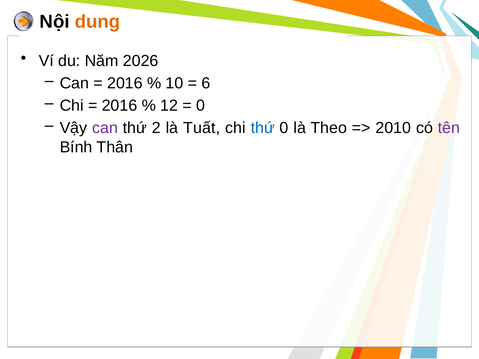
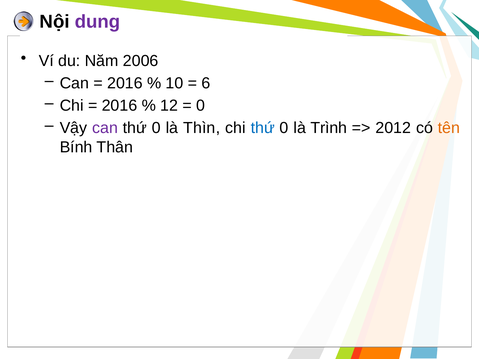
dung colour: orange -> purple
2026: 2026 -> 2006
2 at (156, 128): 2 -> 0
Tuất: Tuất -> Thìn
Theo: Theo -> Trình
2010: 2010 -> 2012
tên colour: purple -> orange
